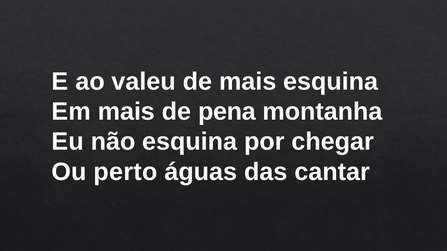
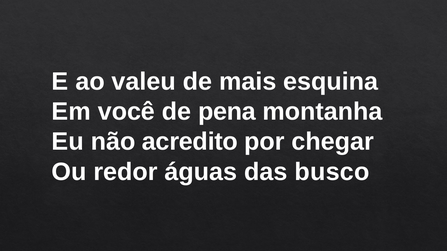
Em mais: mais -> você
não esquina: esquina -> acredito
perto: perto -> redor
cantar: cantar -> busco
